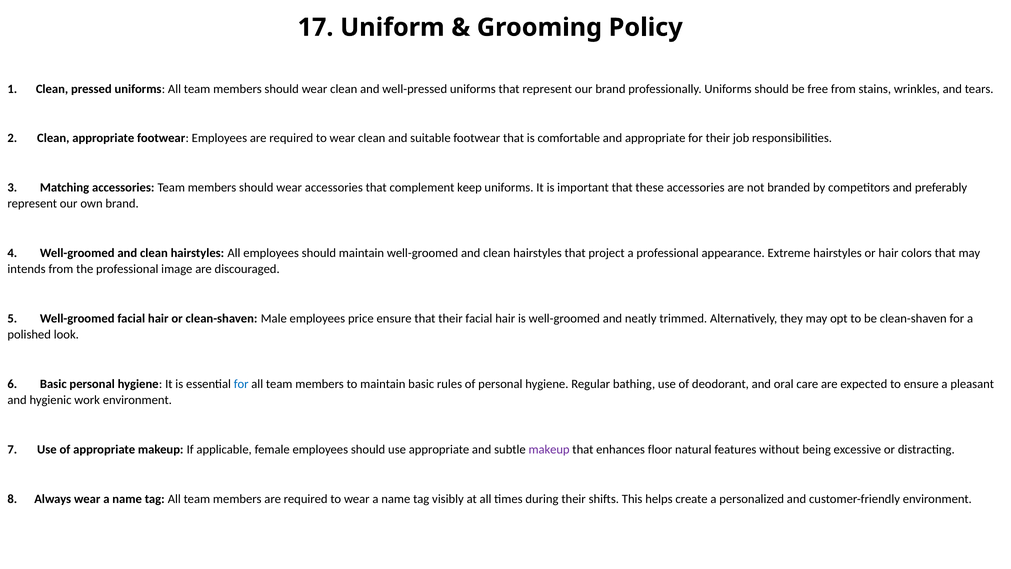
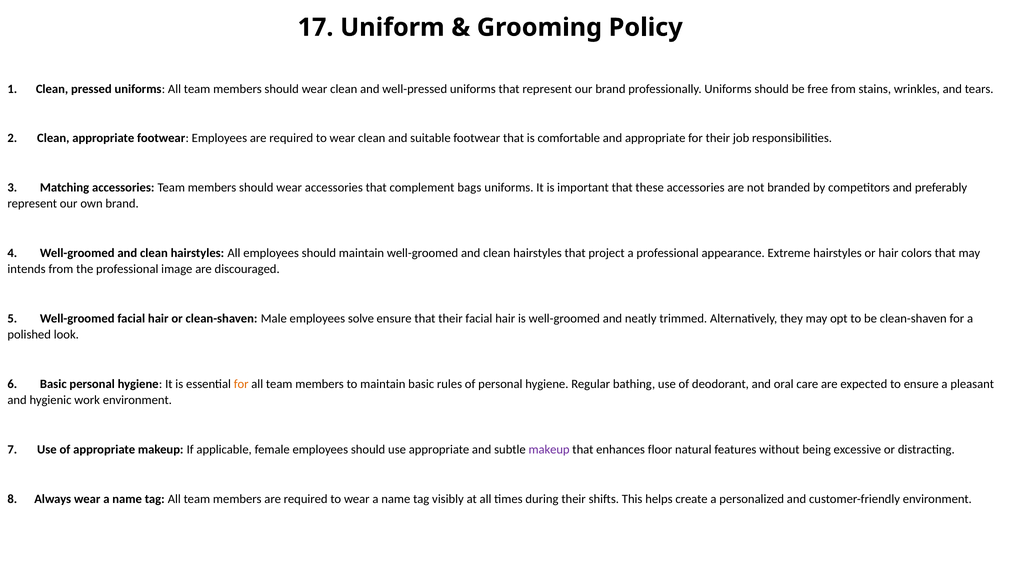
keep: keep -> bags
price: price -> solve
for at (241, 384) colour: blue -> orange
